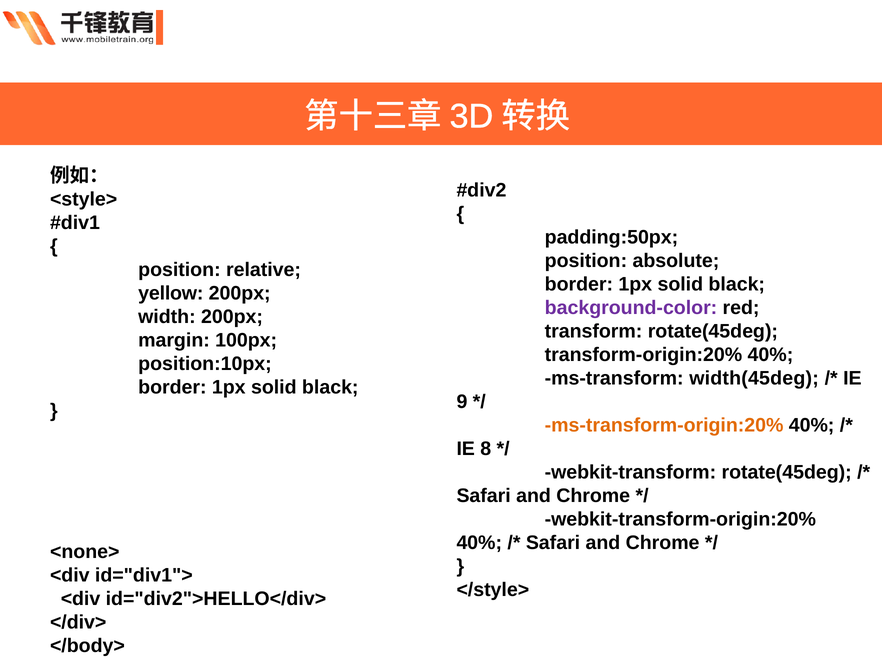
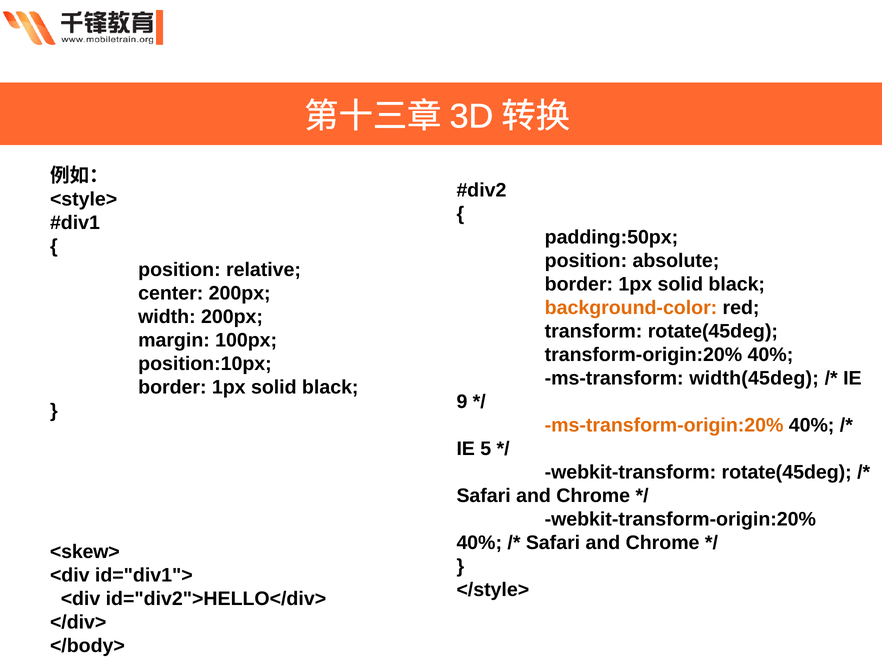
yellow: yellow -> center
background-color colour: purple -> orange
8: 8 -> 5
<none>: <none> -> <skew>
